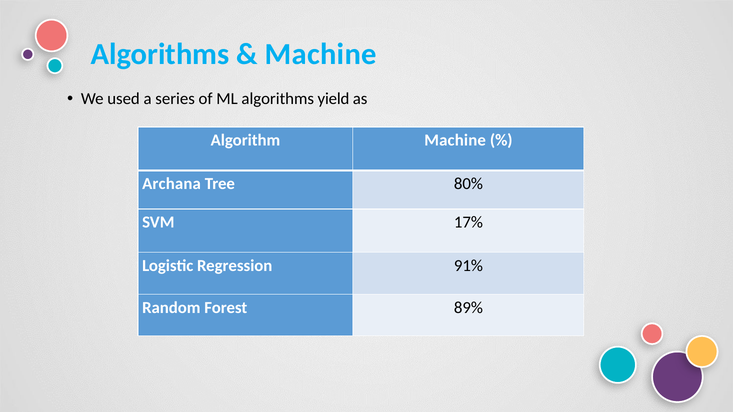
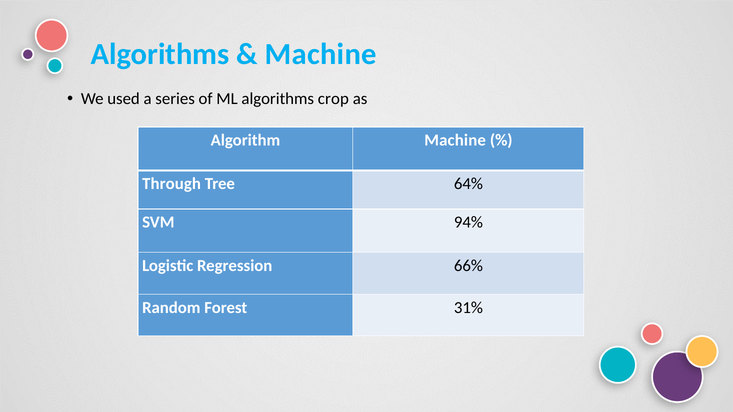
yield: yield -> crop
Archana: Archana -> Through
80%: 80% -> 64%
17%: 17% -> 94%
91%: 91% -> 66%
89%: 89% -> 31%
